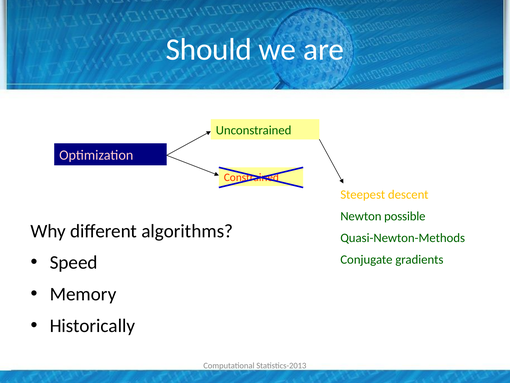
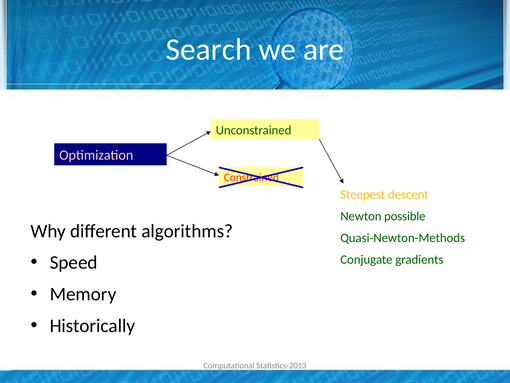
Should: Should -> Search
